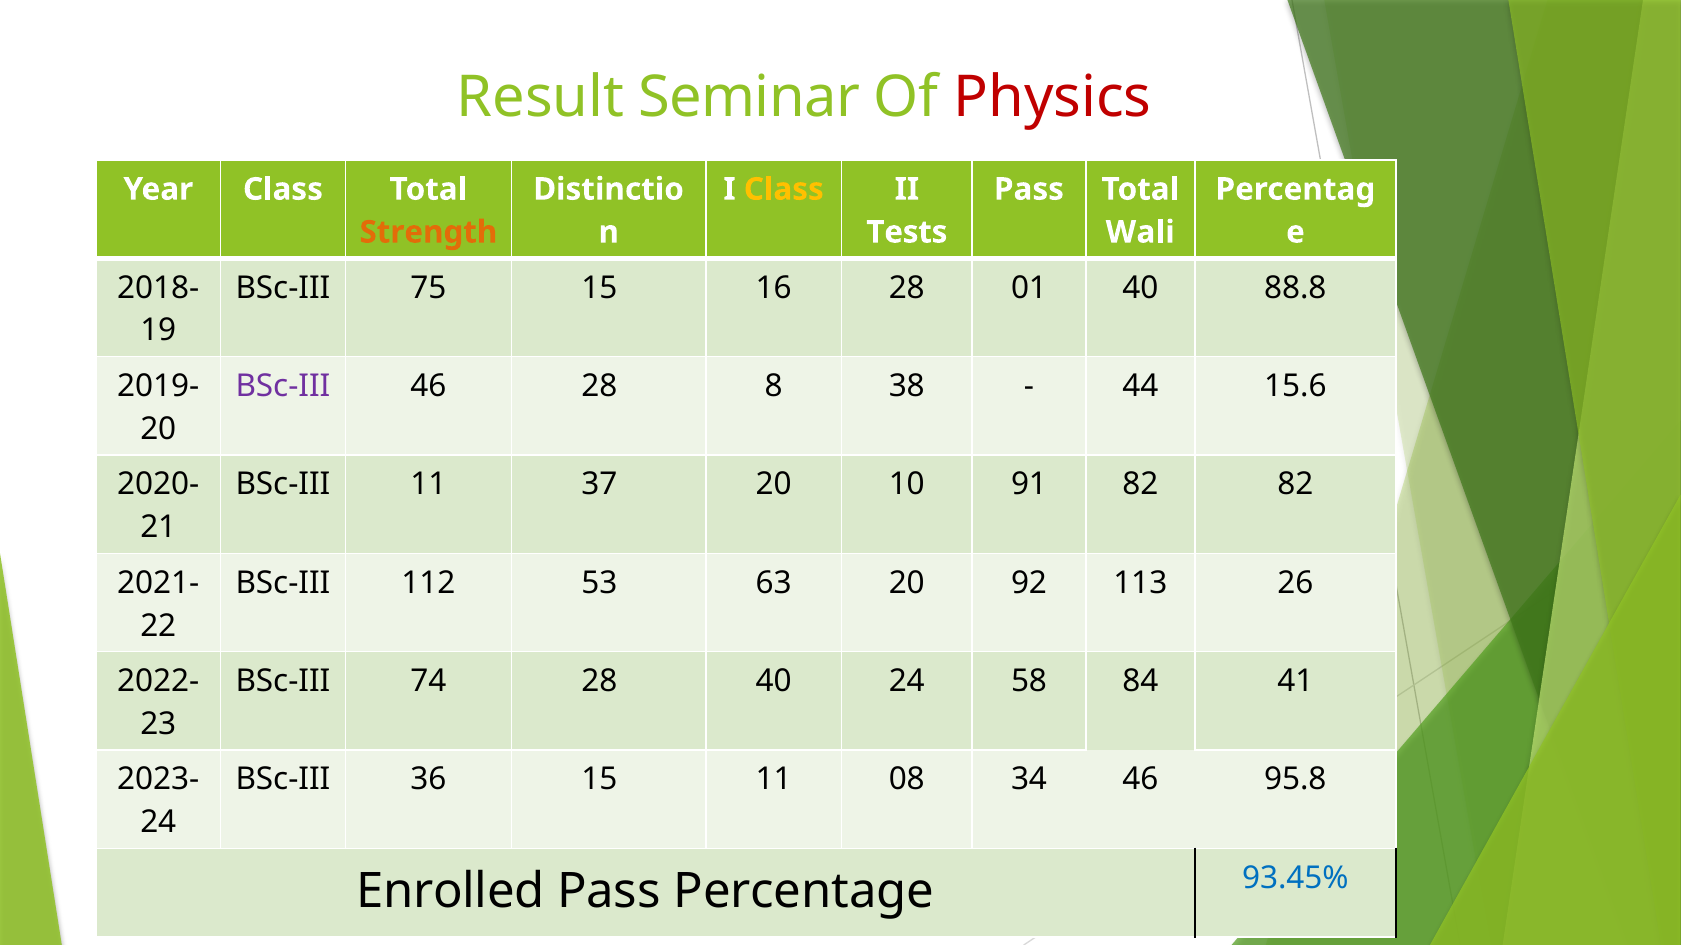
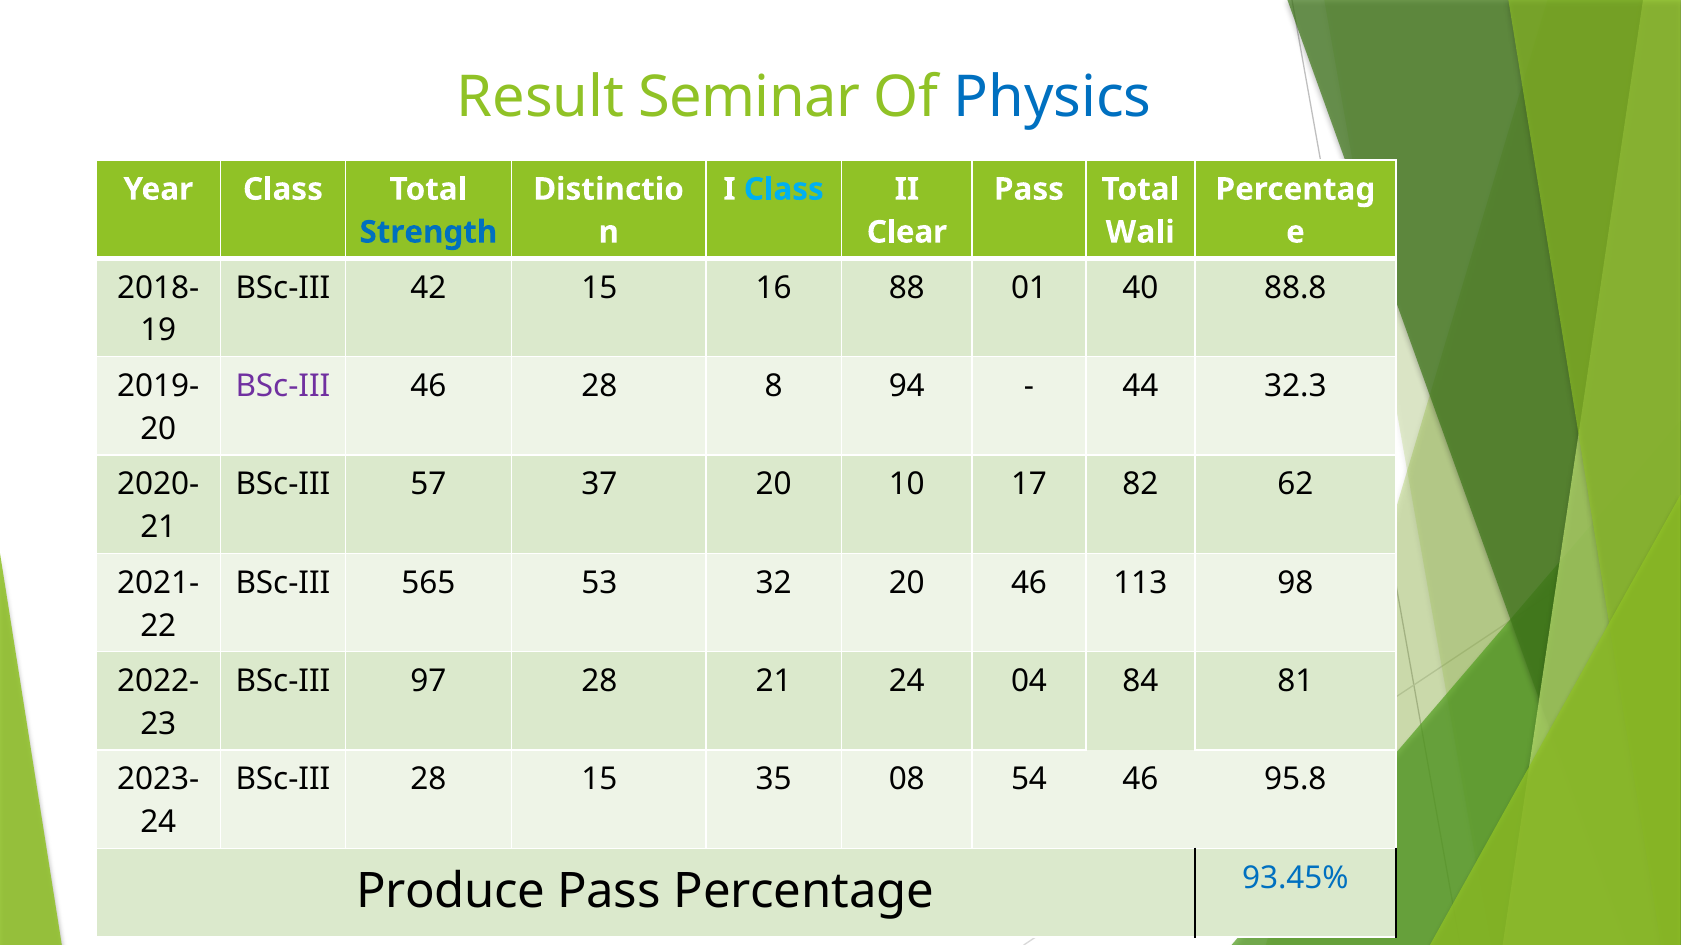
Physics colour: red -> blue
Class at (784, 189) colour: yellow -> light blue
Strength colour: orange -> blue
Tests: Tests -> Clear
75: 75 -> 42
16 28: 28 -> 88
38: 38 -> 94
15.6: 15.6 -> 32.3
BSc-III 11: 11 -> 57
91: 91 -> 17
82 82: 82 -> 62
112: 112 -> 565
63: 63 -> 32
20 92: 92 -> 46
26: 26 -> 98
74: 74 -> 97
28 40: 40 -> 21
58: 58 -> 04
41: 41 -> 81
BSc-III 36: 36 -> 28
15 11: 11 -> 35
34: 34 -> 54
Enrolled: Enrolled -> Produce
